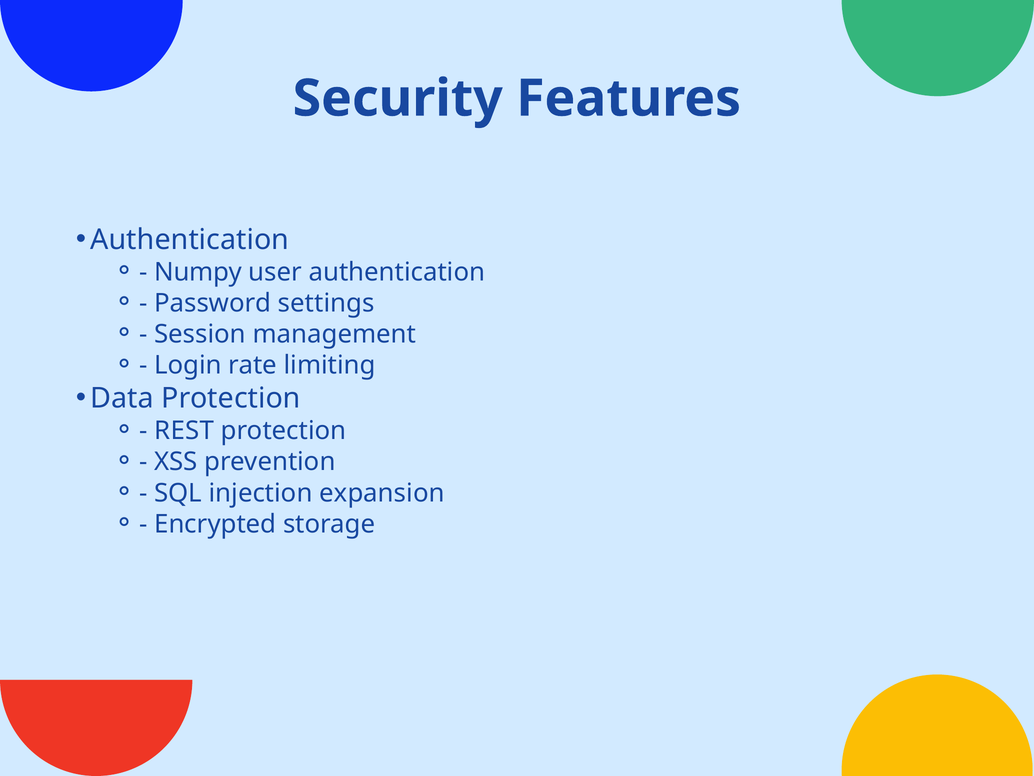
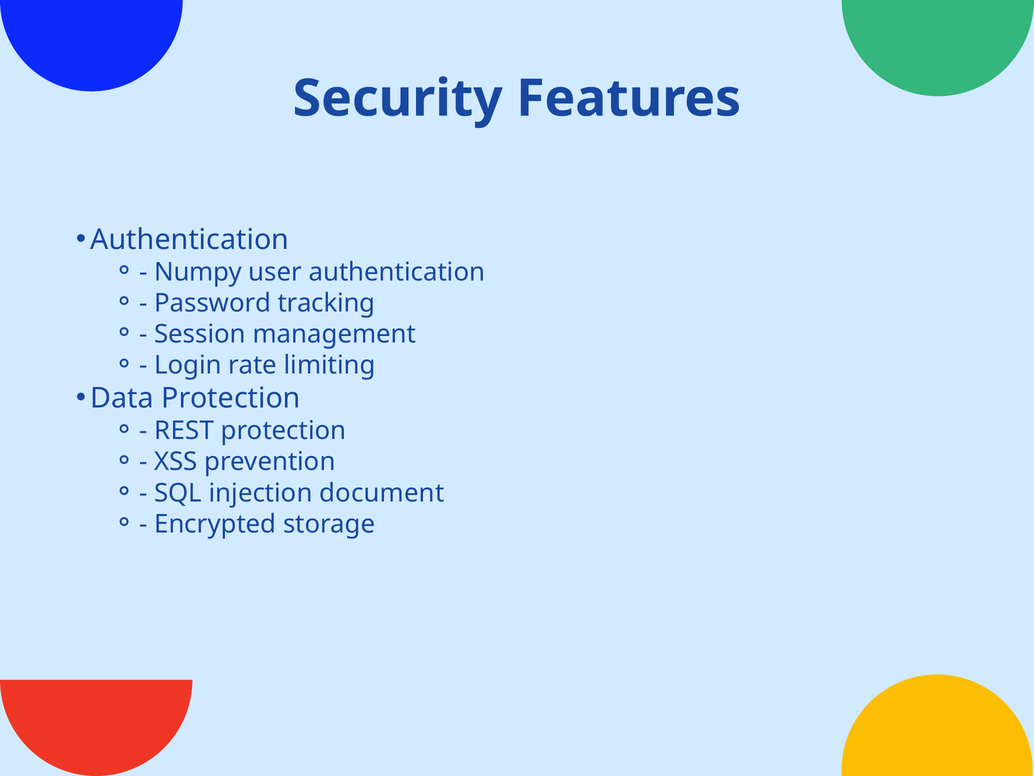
settings: settings -> tracking
expansion: expansion -> document
